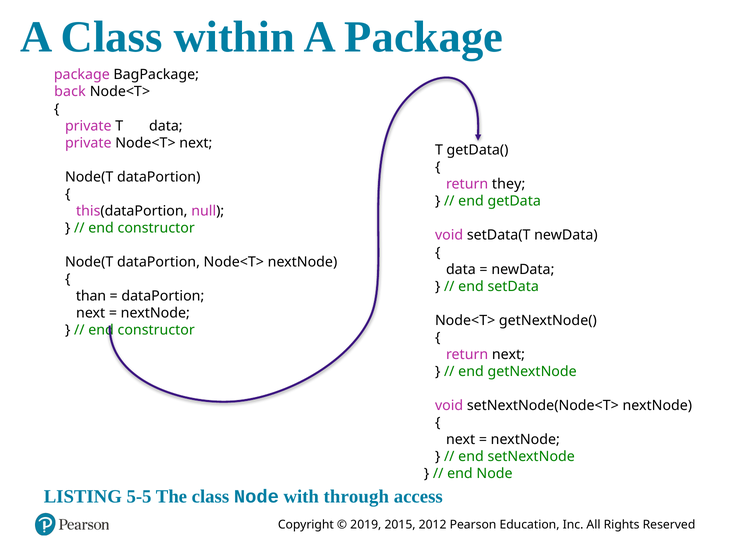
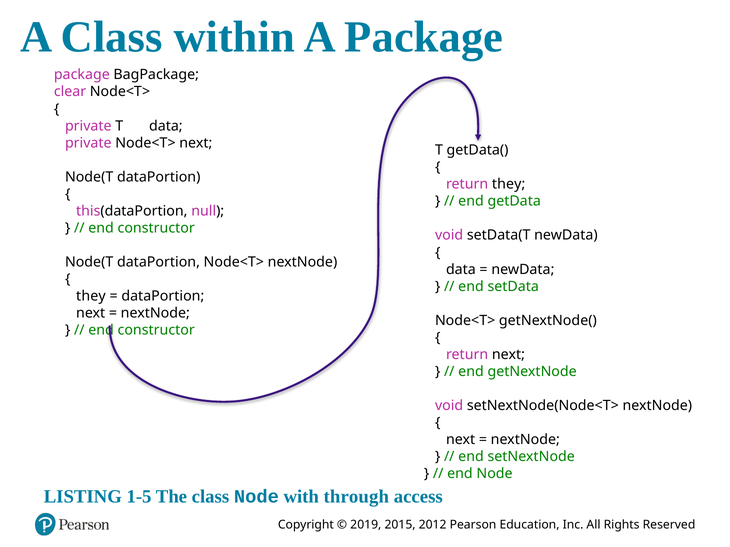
back: back -> clear
than at (91, 296): than -> they
5-5: 5-5 -> 1-5
